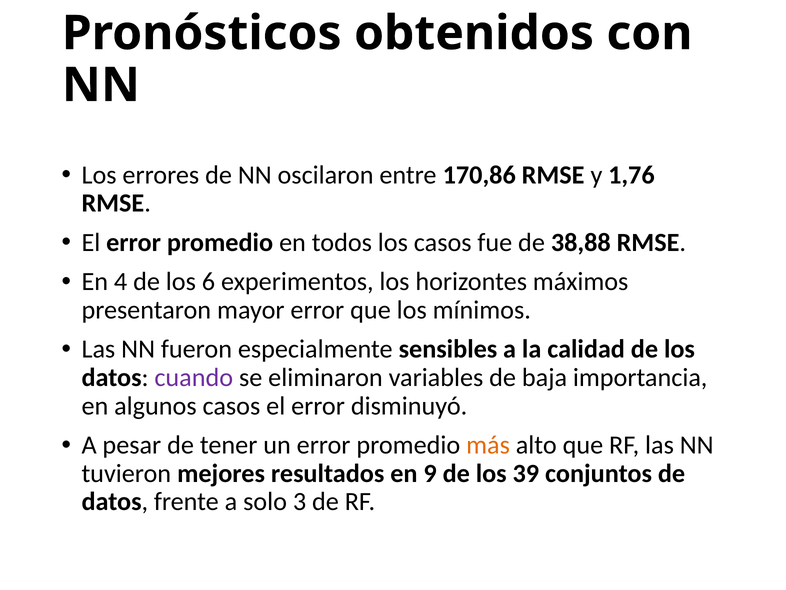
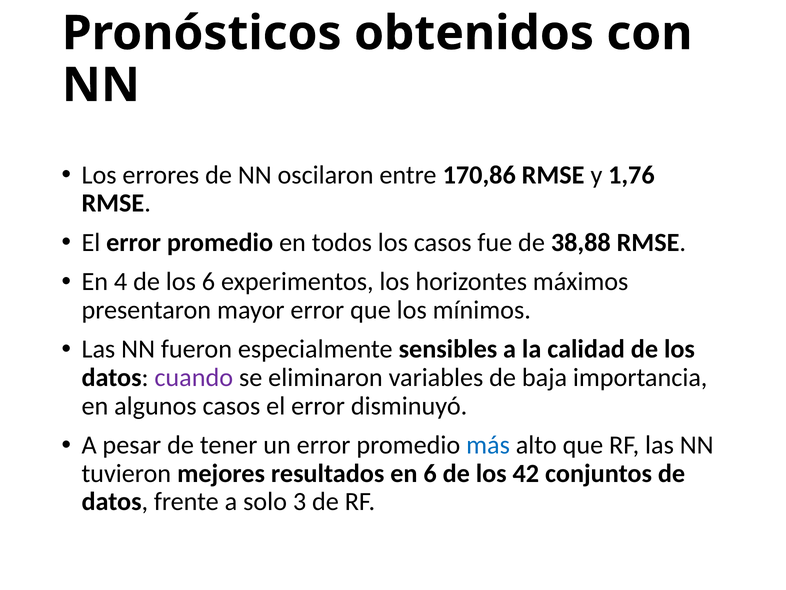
más colour: orange -> blue
en 9: 9 -> 6
39: 39 -> 42
